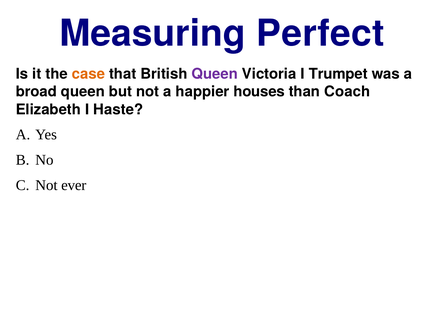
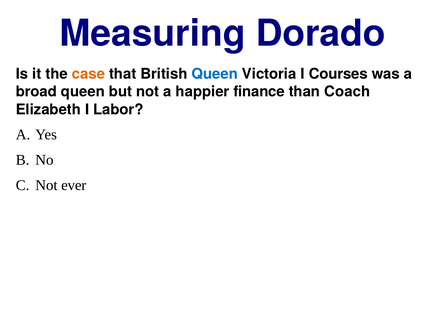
Perfect: Perfect -> Dorado
Queen at (215, 74) colour: purple -> blue
Trumpet: Trumpet -> Courses
houses: houses -> finance
Haste: Haste -> Labor
